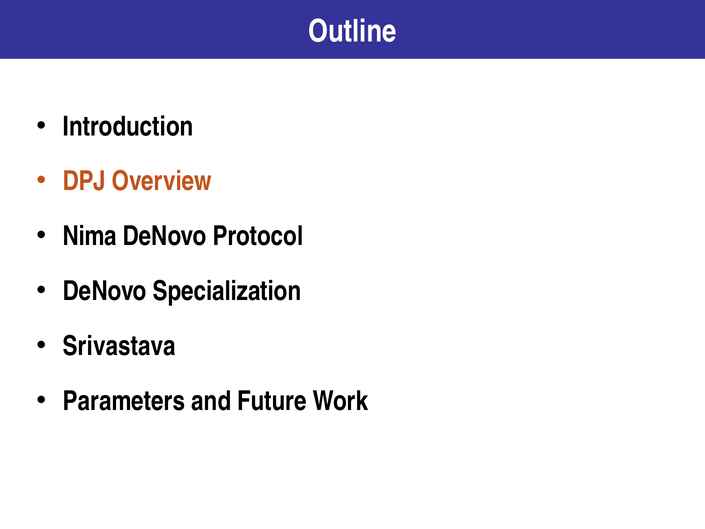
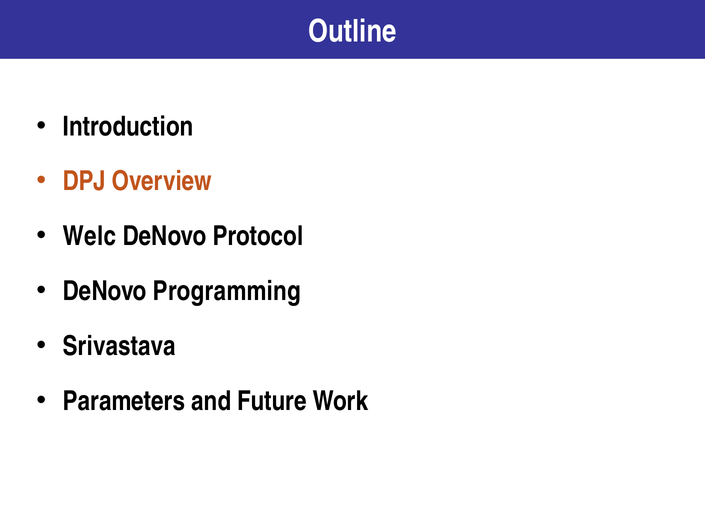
Nima: Nima -> Welc
Specialization: Specialization -> Programming
